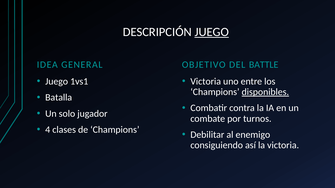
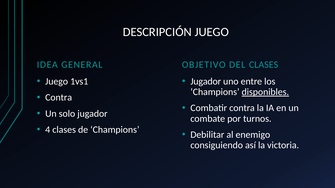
JUEGO at (212, 32) underline: present -> none
DEL BATTLE: BATTLE -> CLASES
Victoria at (206, 82): Victoria -> Jugador
Batalla at (59, 98): Batalla -> Contra
